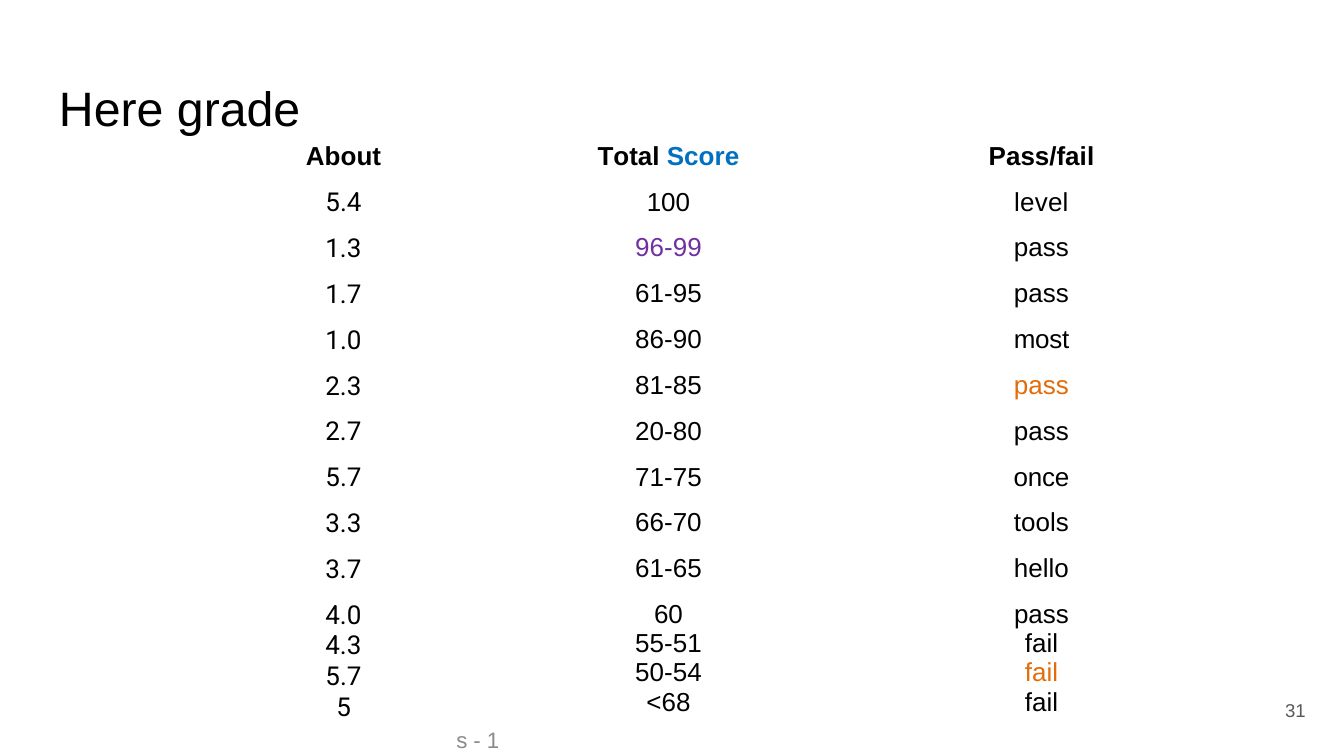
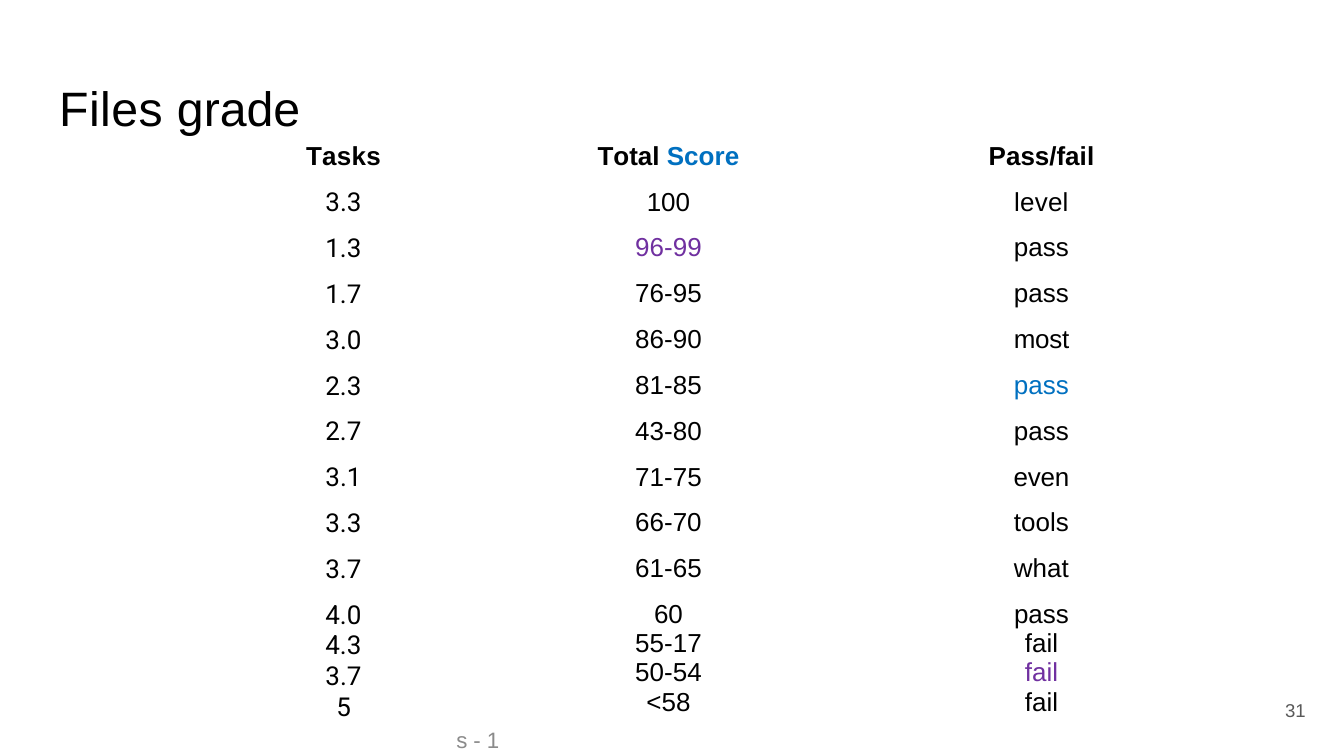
Here: Here -> Files
About: About -> Tasks
5.4 at (343, 203): 5.4 -> 3.3
61-95: 61-95 -> 76-95
1.0: 1.0 -> 3.0
pass at (1041, 386) colour: orange -> blue
20-80: 20-80 -> 43-80
5.7 at (343, 478): 5.7 -> 3.1
once: once -> even
hello: hello -> what
55-51: 55-51 -> 55-17
fail at (1041, 673) colour: orange -> purple
5.7 at (343, 677): 5.7 -> 3.7
<68: <68 -> <58
